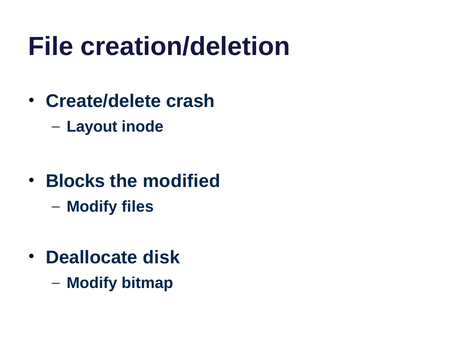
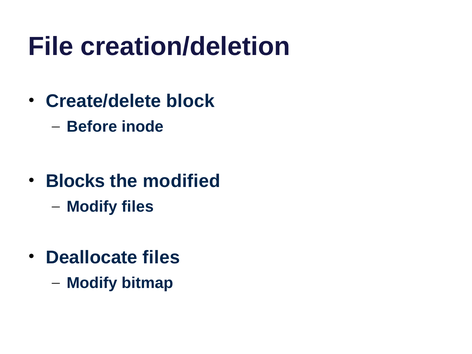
crash: crash -> block
Layout: Layout -> Before
Deallocate disk: disk -> files
